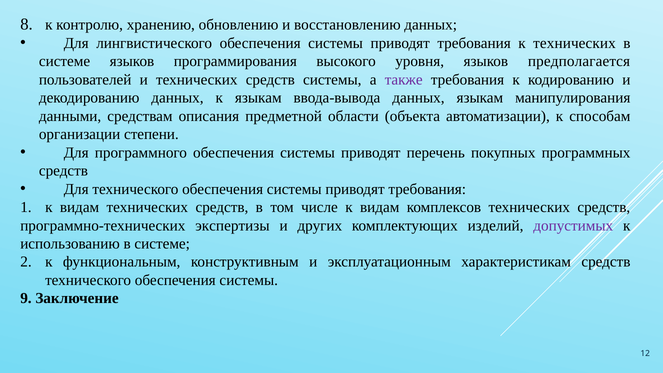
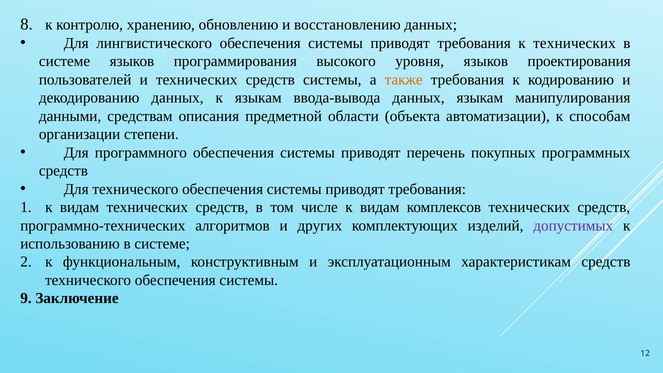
предполагается: предполагается -> проектирования
также colour: purple -> orange
экспертизы: экспертизы -> алгоритмов
